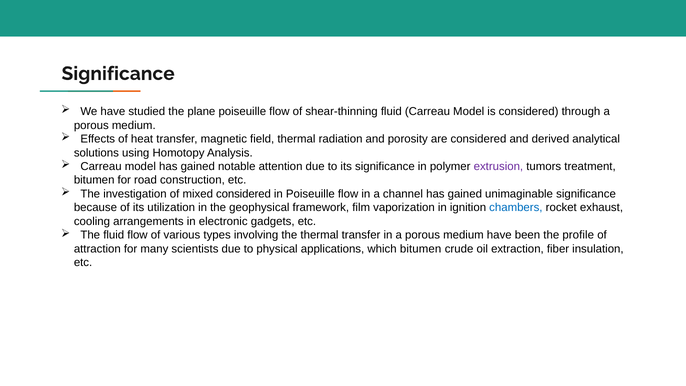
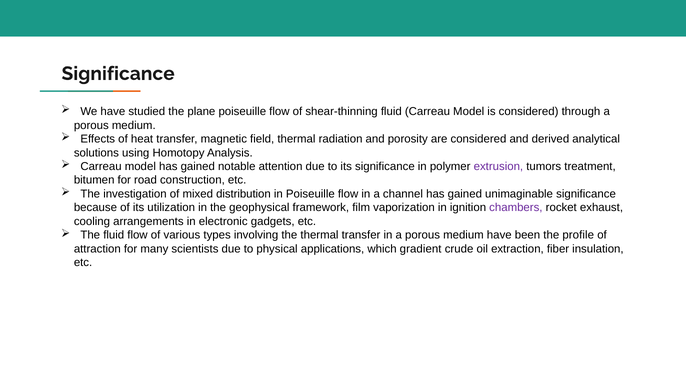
mixed considered: considered -> distribution
chambers colour: blue -> purple
which bitumen: bitumen -> gradient
